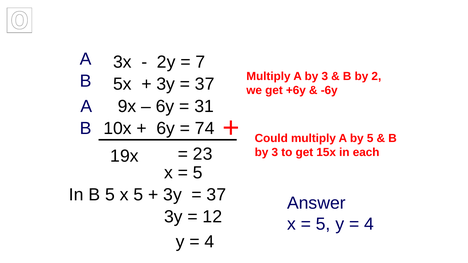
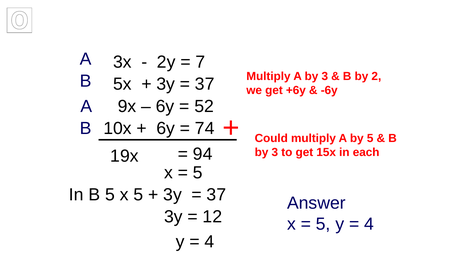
31: 31 -> 52
23: 23 -> 94
